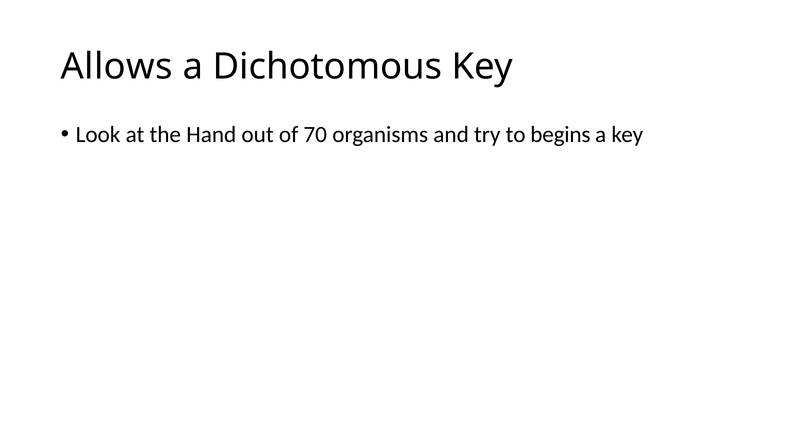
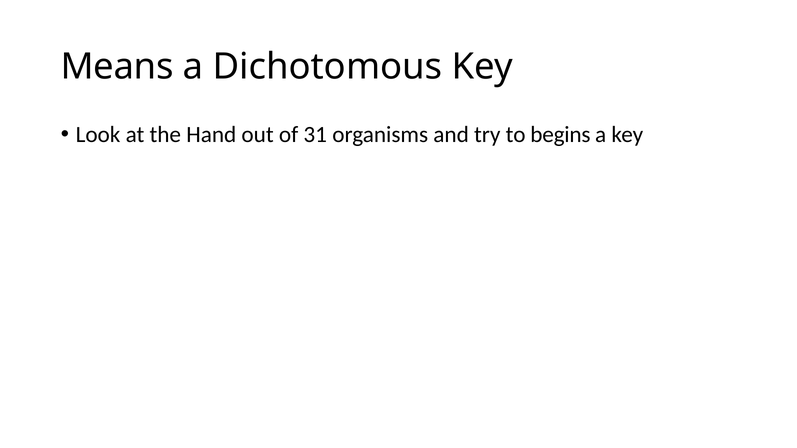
Allows: Allows -> Means
70: 70 -> 31
